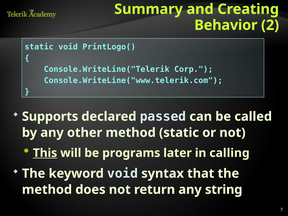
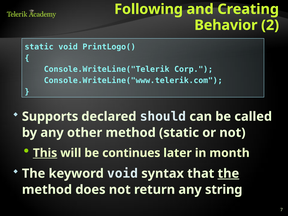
Summary: Summary -> Following
passed: passed -> should
programs: programs -> continues
calling: calling -> month
the at (228, 173) underline: none -> present
